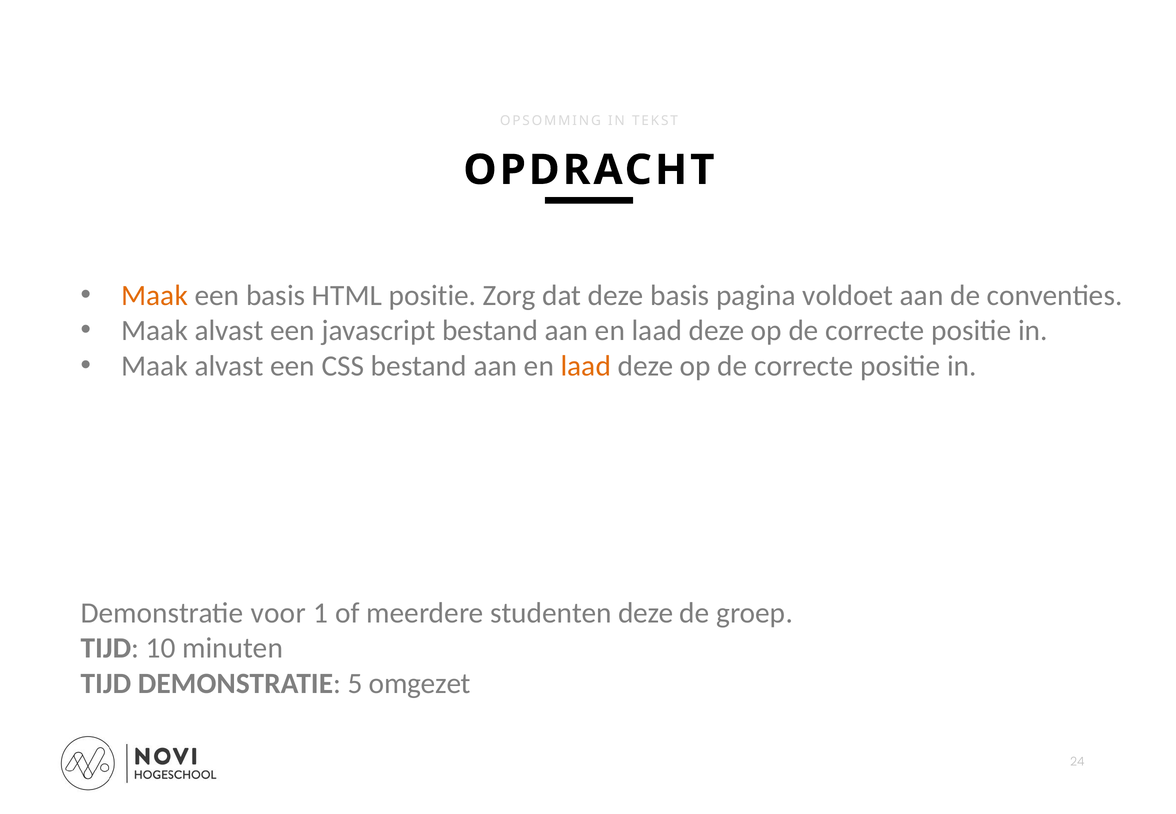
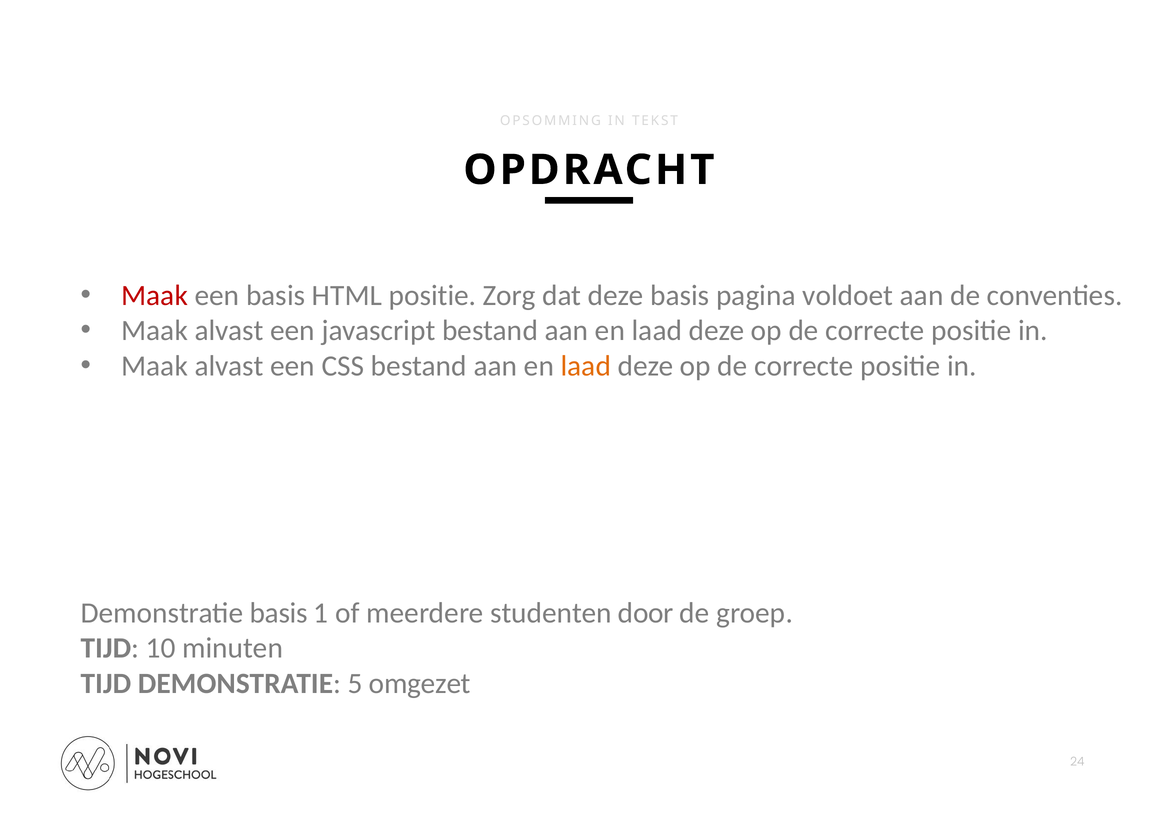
Maak at (155, 295) colour: orange -> red
Demonstratie voor: voor -> basis
studenten deze: deze -> door
